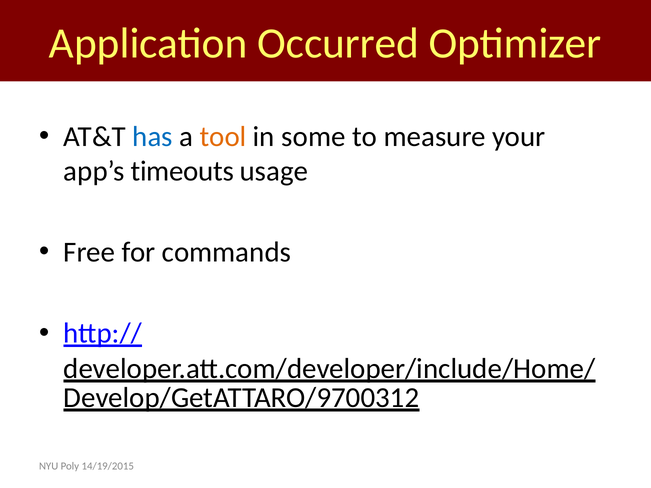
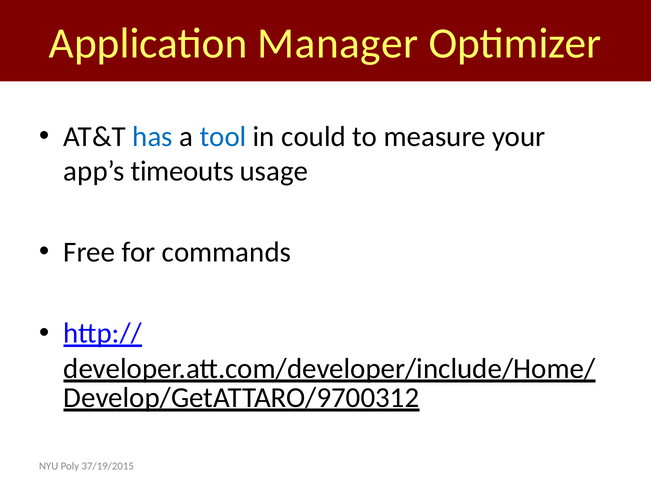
Occurred: Occurred -> Manager
tool colour: orange -> blue
some: some -> could
14/19/2015: 14/19/2015 -> 37/19/2015
